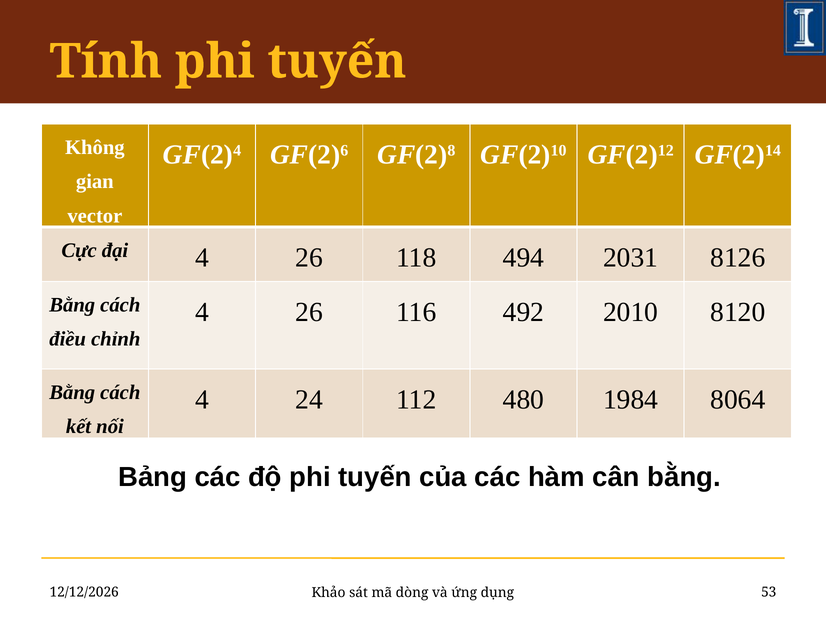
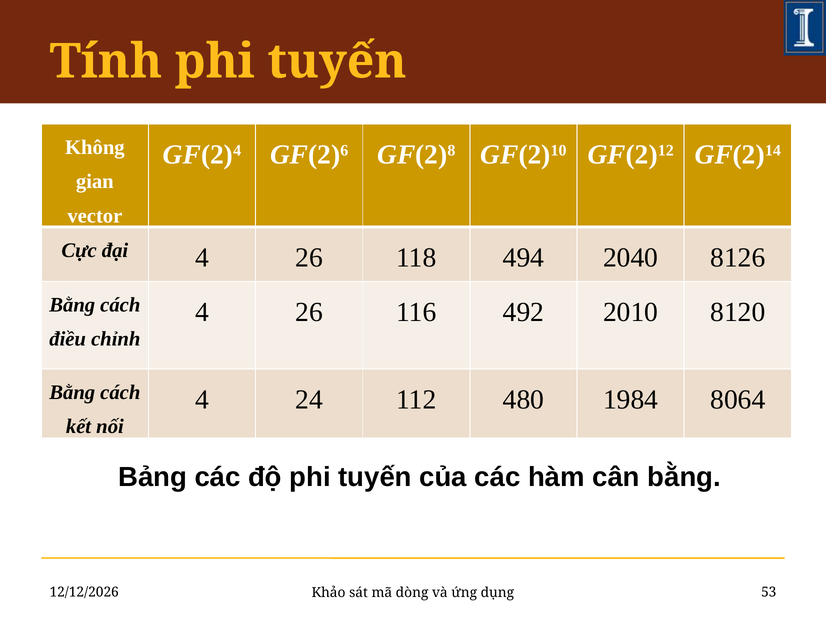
2031: 2031 -> 2040
